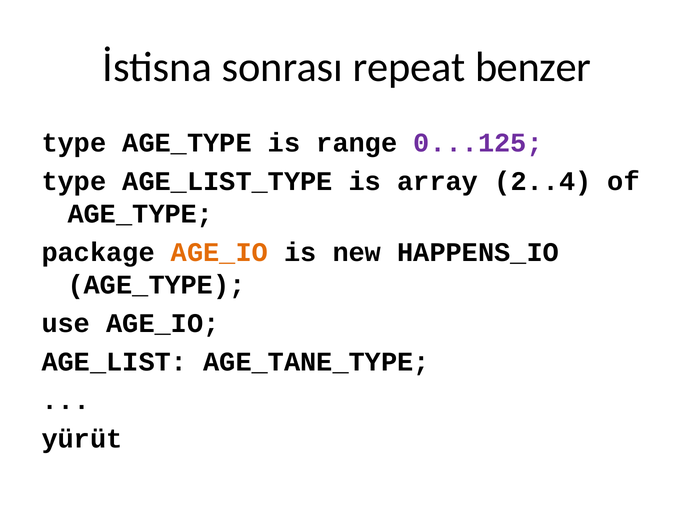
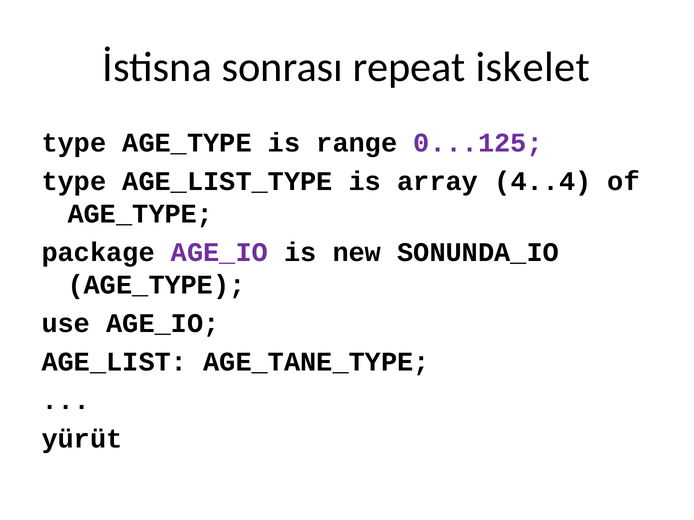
benzer: benzer -> iskelet
2..4: 2..4 -> 4..4
AGE_IO at (219, 253) colour: orange -> purple
HAPPENS_IO: HAPPENS_IO -> SONUNDA_IO
